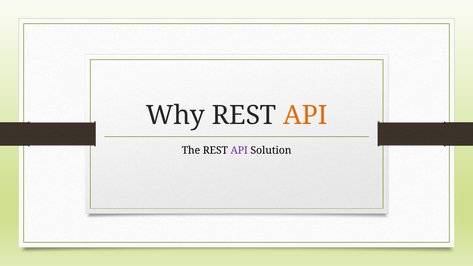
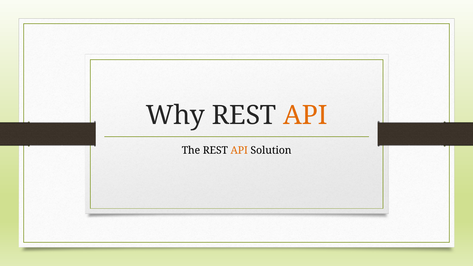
API at (239, 151) colour: purple -> orange
